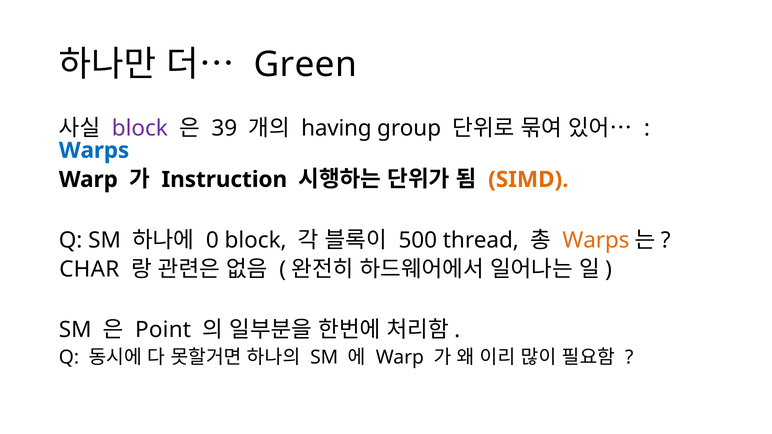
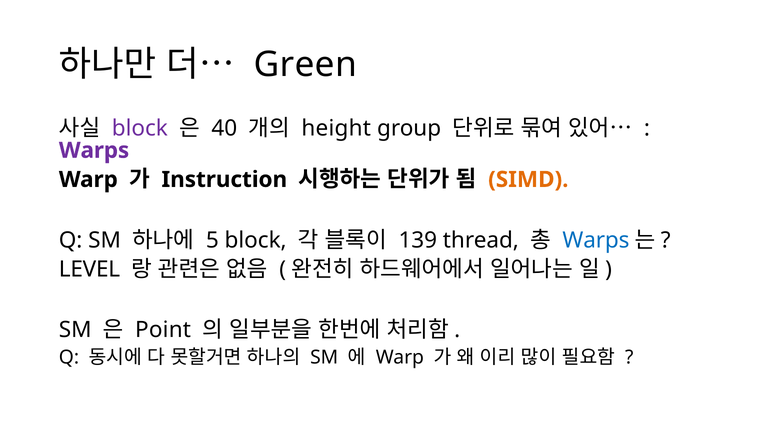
39: 39 -> 40
having: having -> height
Warps at (94, 150) colour: blue -> purple
0: 0 -> 5
500: 500 -> 139
Warps at (596, 240) colour: orange -> blue
CHAR: CHAR -> LEVEL
